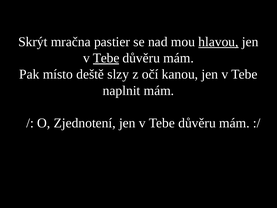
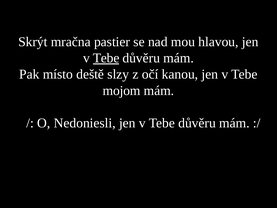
hlavou underline: present -> none
naplnit: naplnit -> mojom
Zjednotení: Zjednotení -> Nedoniesli
